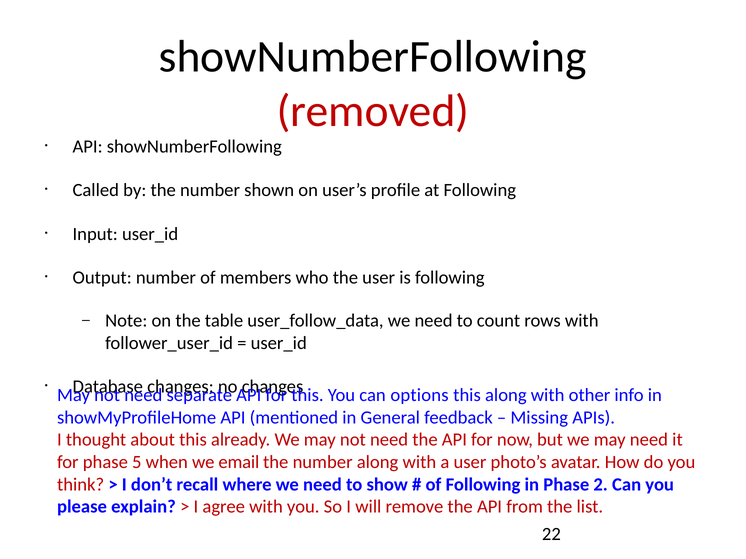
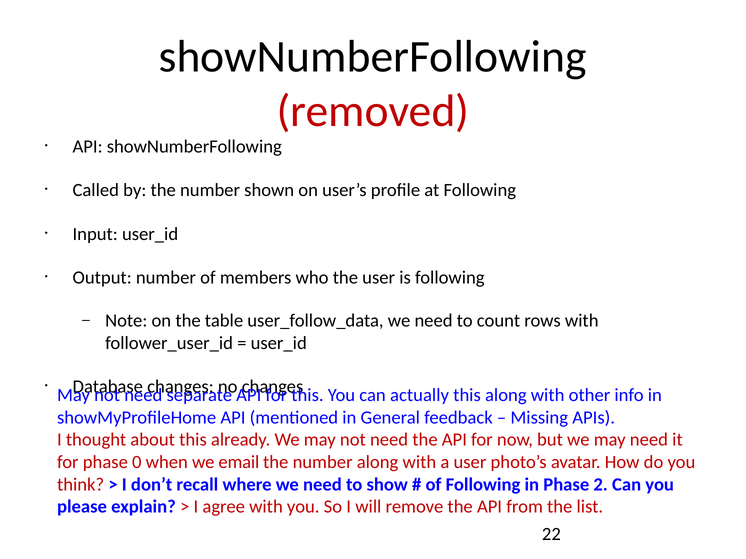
options: options -> actually
5: 5 -> 0
